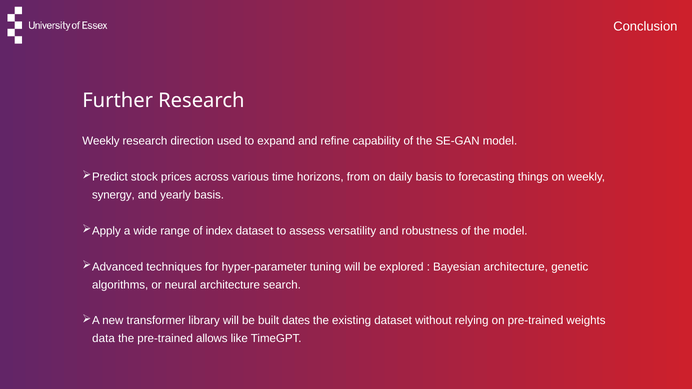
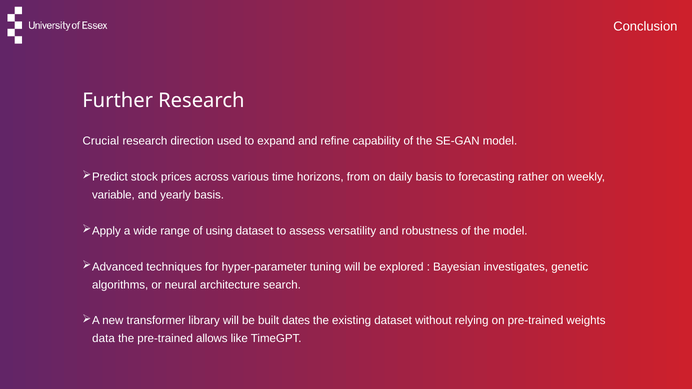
Weekly at (101, 141): Weekly -> Crucial
things: things -> rather
synergy: synergy -> variable
index: index -> using
Bayesian architecture: architecture -> investigates
